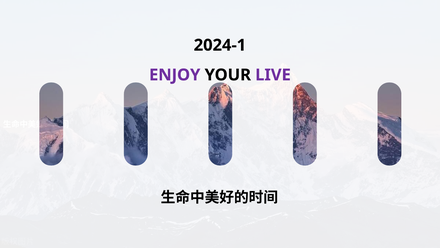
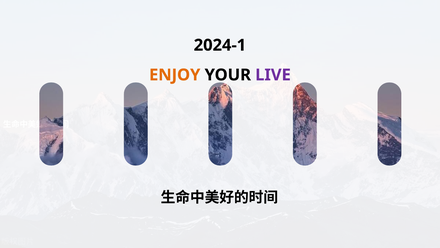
ENJOY colour: purple -> orange
